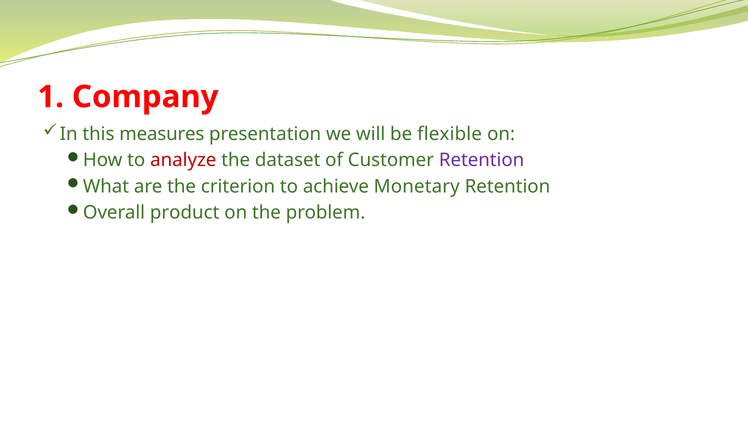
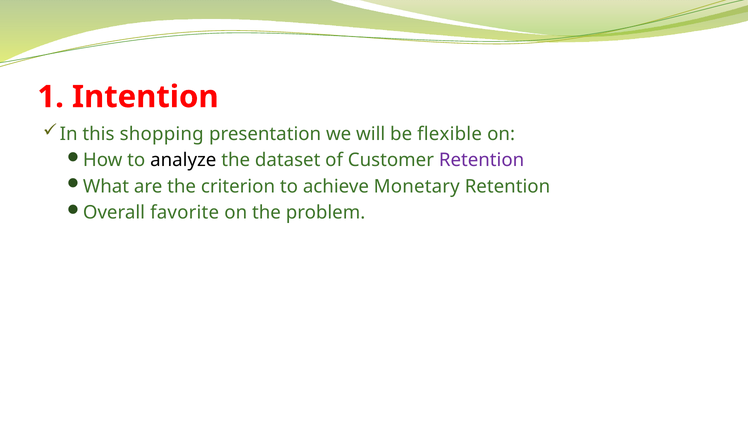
Company: Company -> Intention
measures: measures -> shopping
analyze colour: red -> black
product: product -> favorite
